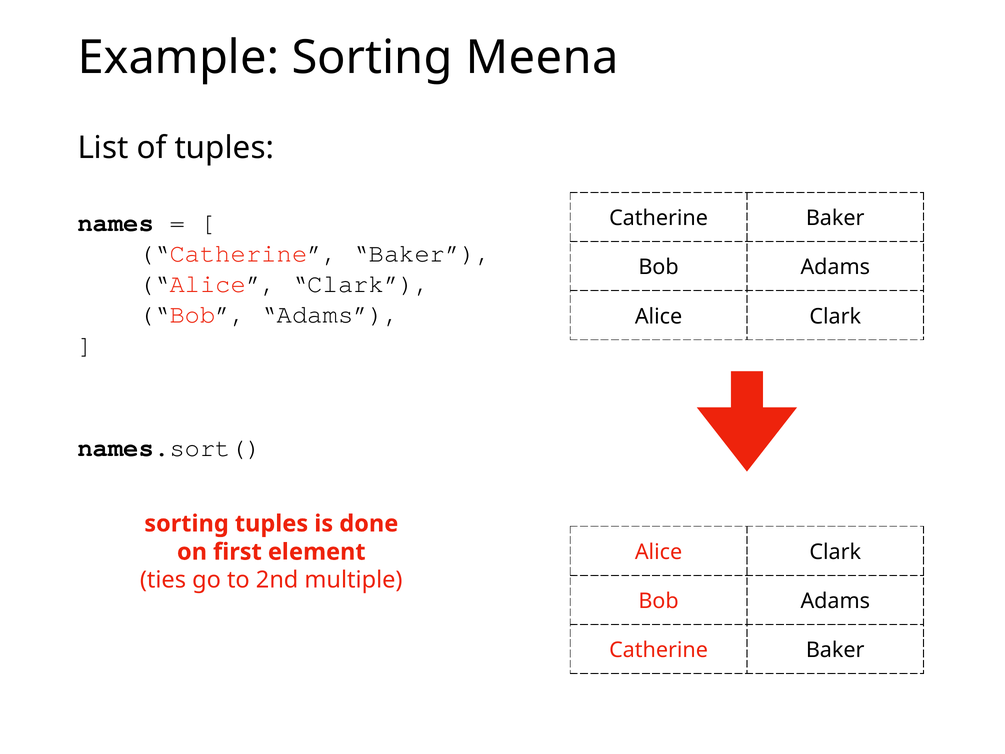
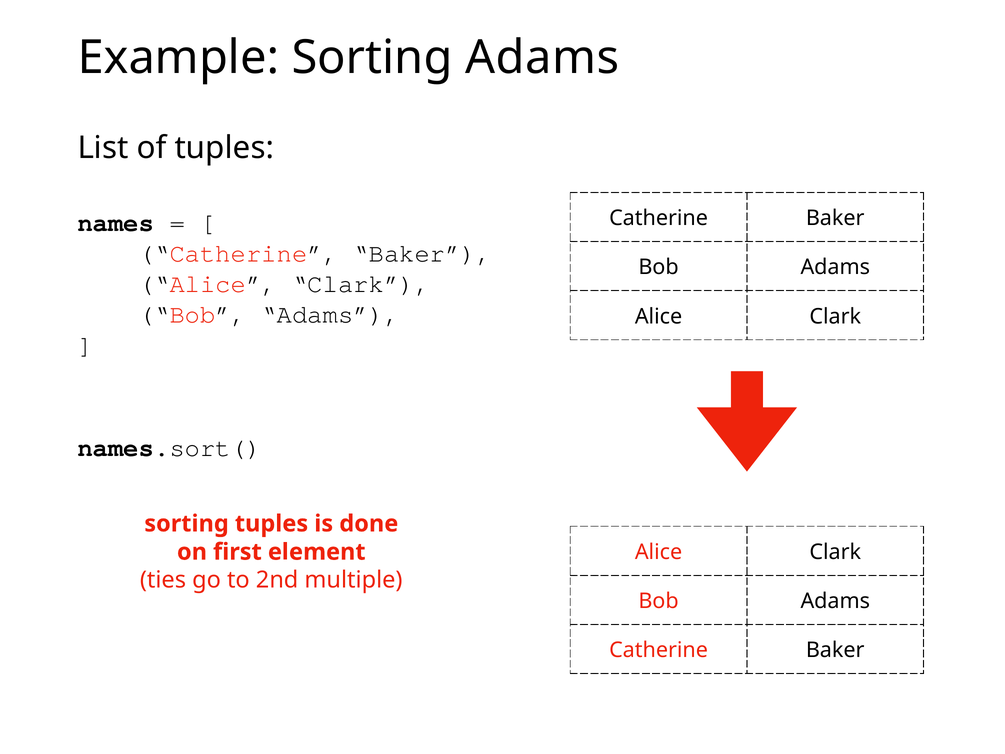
Sorting Meena: Meena -> Adams
